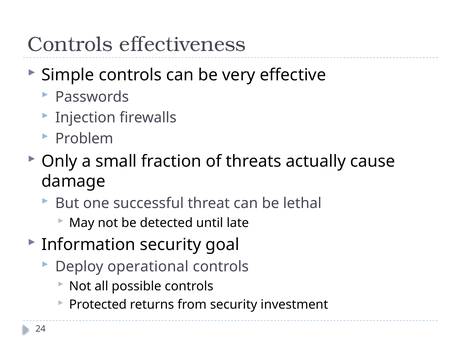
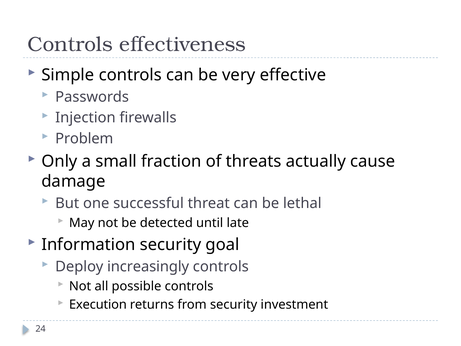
operational: operational -> increasingly
Protected: Protected -> Execution
